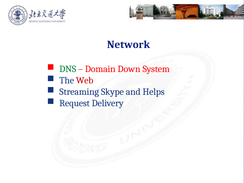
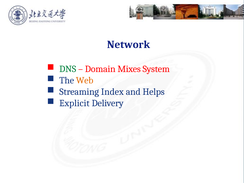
Down: Down -> Mixes
Web colour: red -> orange
Skype: Skype -> Index
Request: Request -> Explicit
